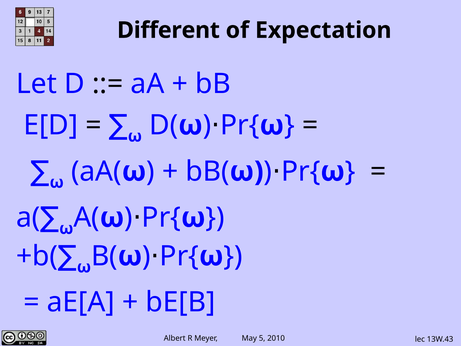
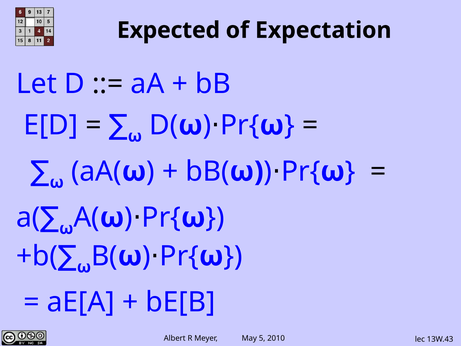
Different: Different -> Expected
